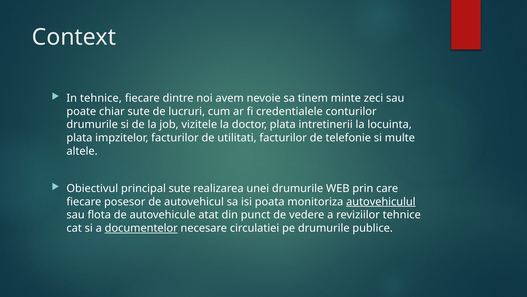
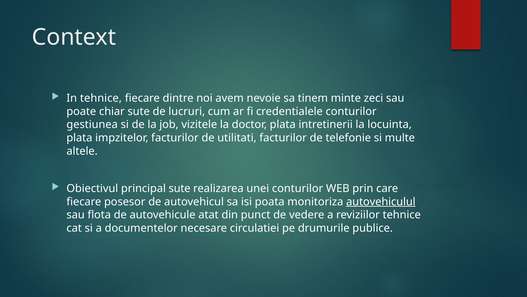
drumurile at (92, 124): drumurile -> gestiunea
unei drumurile: drumurile -> conturilor
documentelor underline: present -> none
